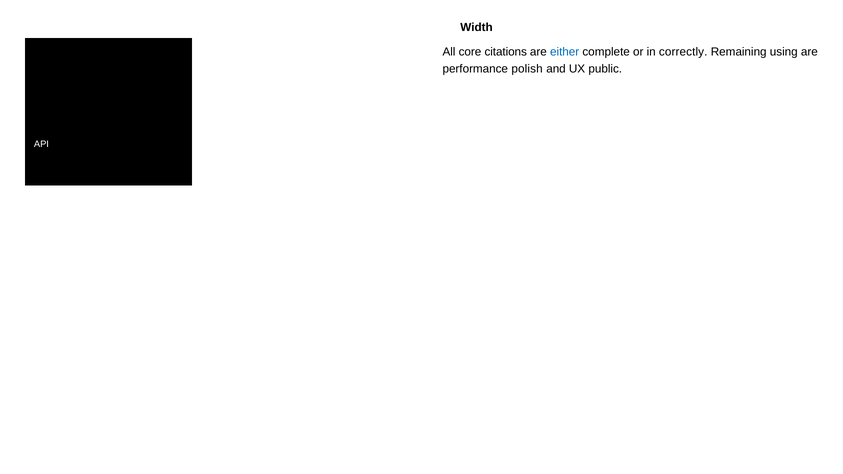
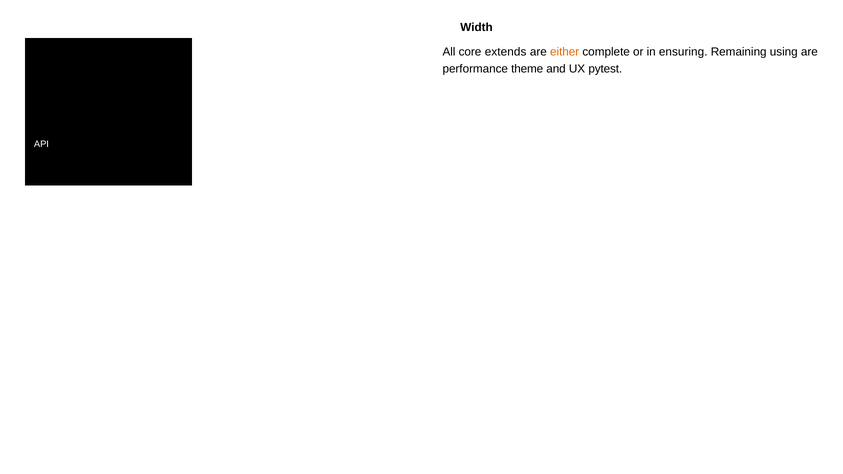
citations: citations -> extends
either colour: blue -> orange
correctly: correctly -> ensuring
polish: polish -> theme
public: public -> pytest
